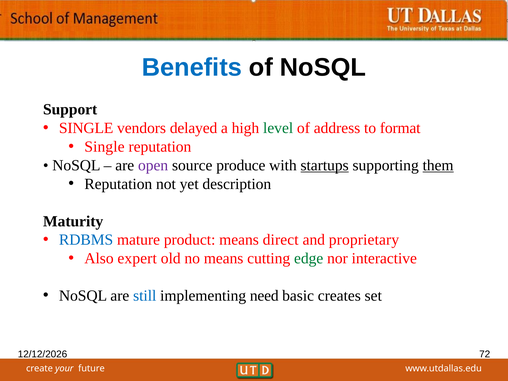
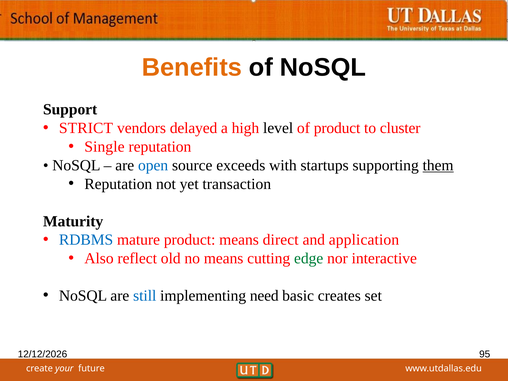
Benefits colour: blue -> orange
SINGLE at (86, 128): SINGLE -> STRICT
level colour: green -> black
of address: address -> product
format: format -> cluster
open colour: purple -> blue
produce: produce -> exceeds
startups underline: present -> none
description: description -> transaction
proprietary: proprietary -> application
expert: expert -> reflect
72: 72 -> 95
